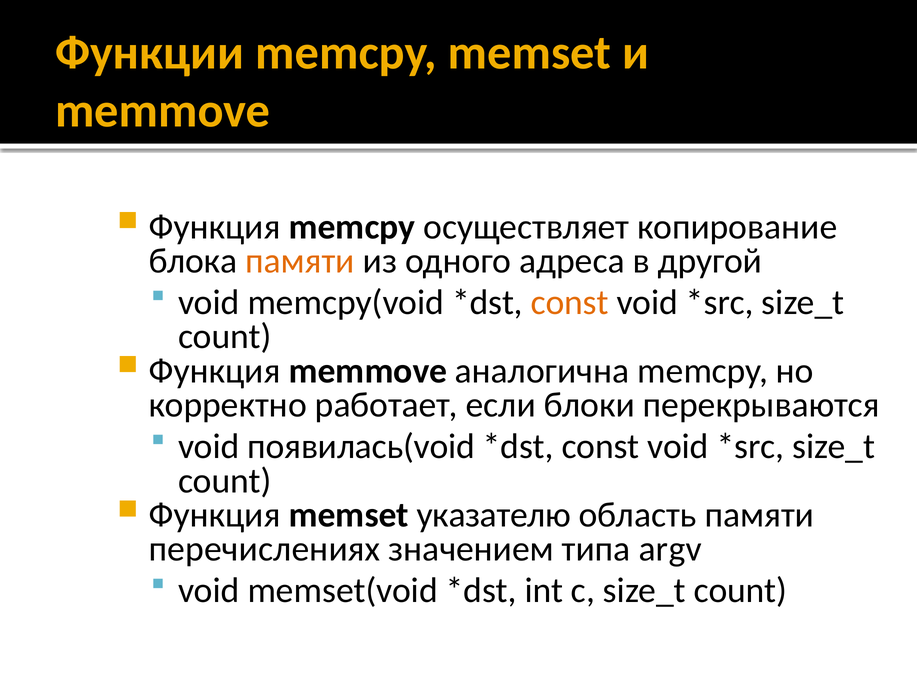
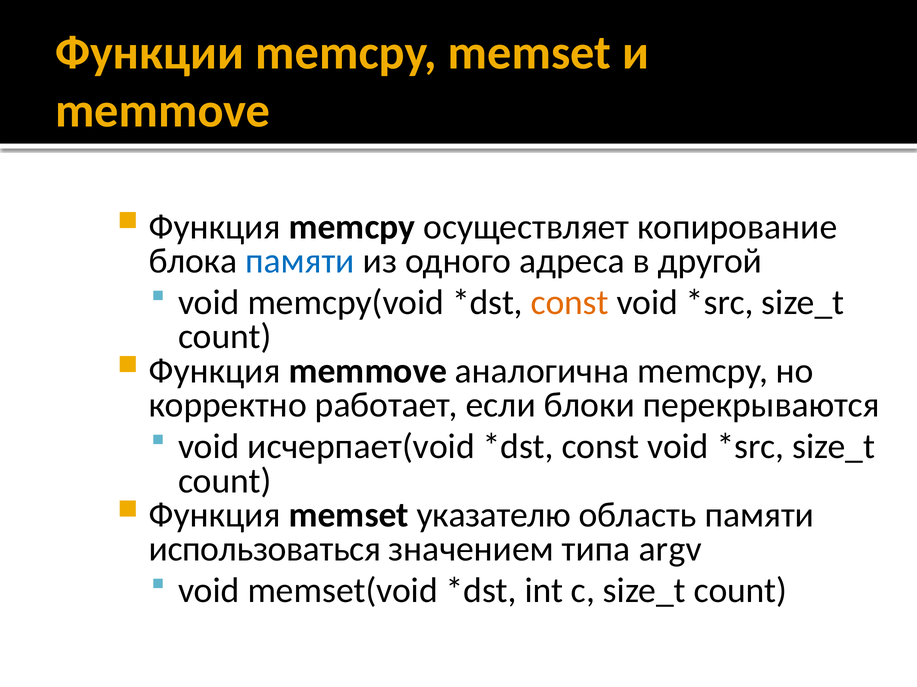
памяти at (300, 261) colour: orange -> blue
появилась(void: появилась(void -> исчерпает(void
перечислениях: перечислениях -> использоваться
